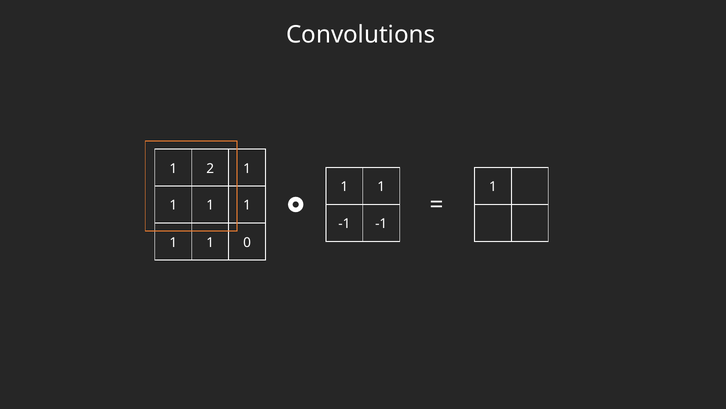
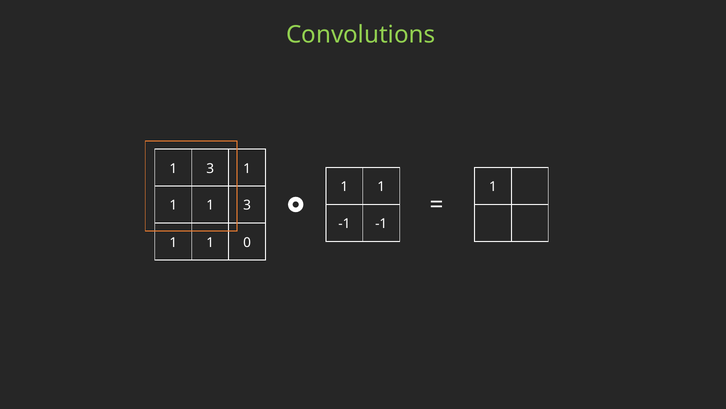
Convolutions colour: white -> light green
2 at (210, 168): 2 -> 3
1 at (247, 205): 1 -> 3
